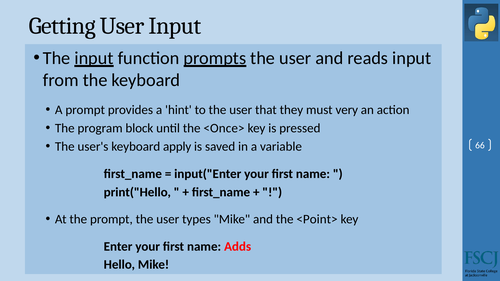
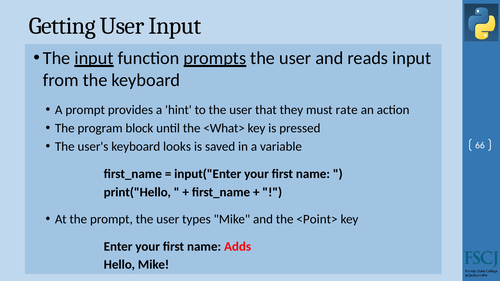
very: very -> rate
<Once>: <Once> -> <What>
apply: apply -> looks
